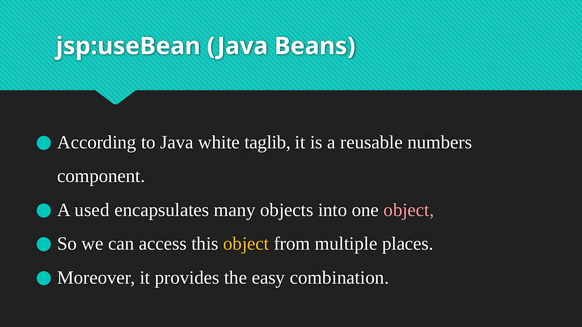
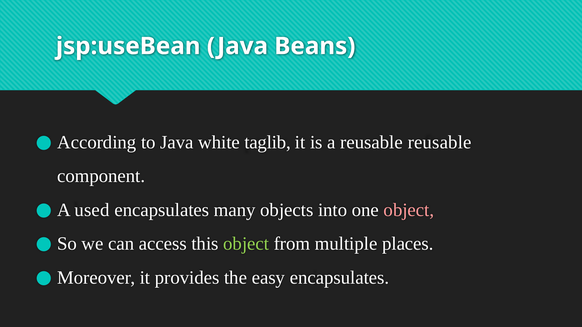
reusable numbers: numbers -> reusable
object at (246, 244) colour: yellow -> light green
easy combination: combination -> encapsulates
